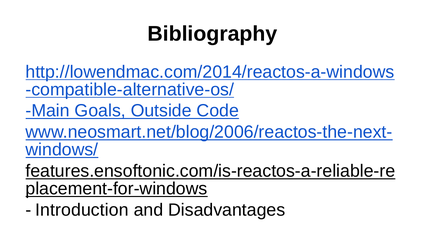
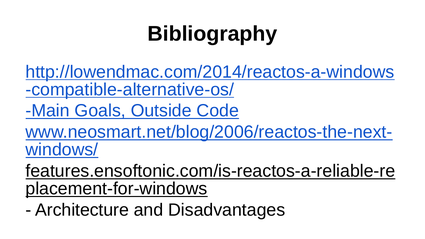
Introduction: Introduction -> Architecture
